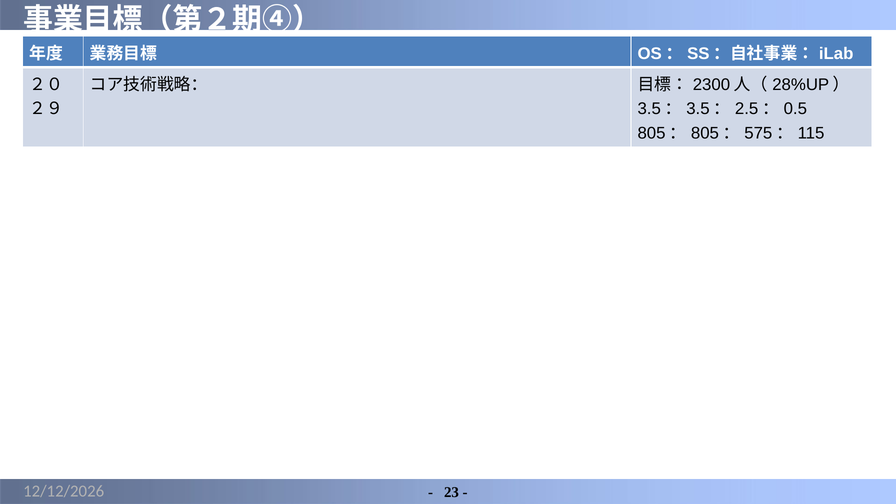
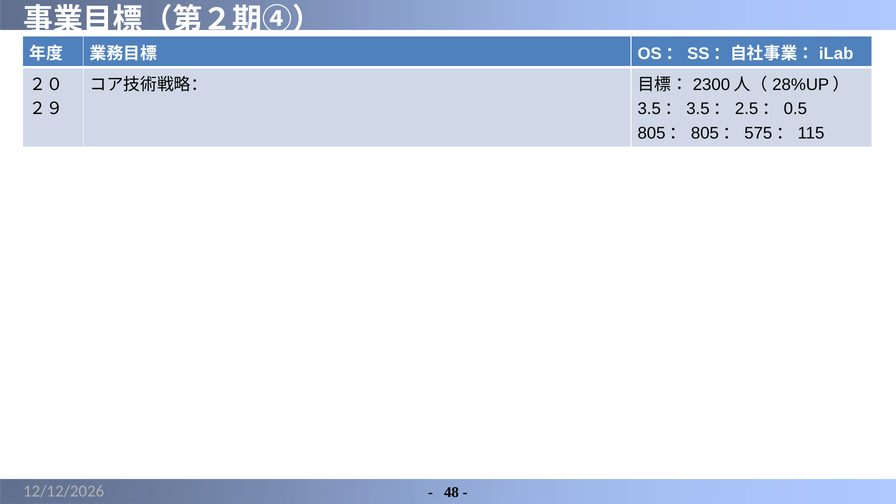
23: 23 -> 48
